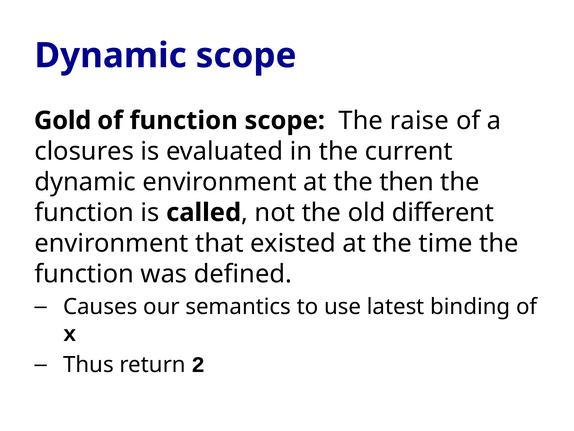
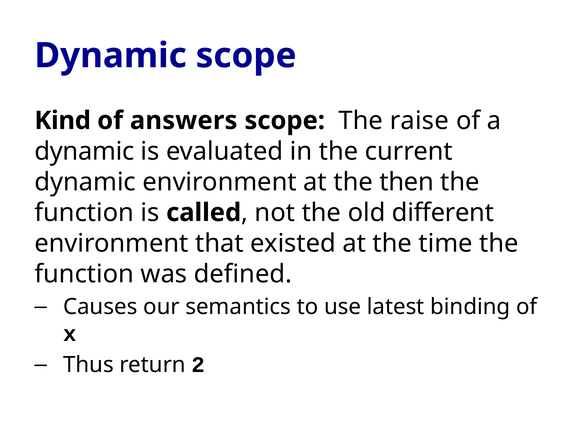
Gold: Gold -> Kind
of function: function -> answers
closures at (84, 151): closures -> dynamic
